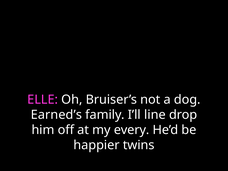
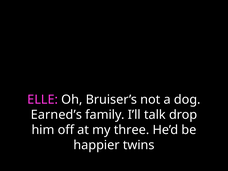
line: line -> talk
every: every -> three
